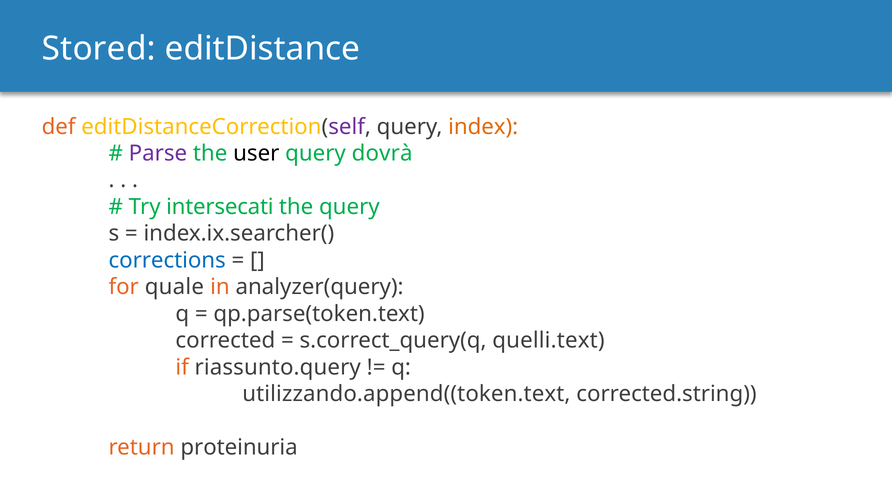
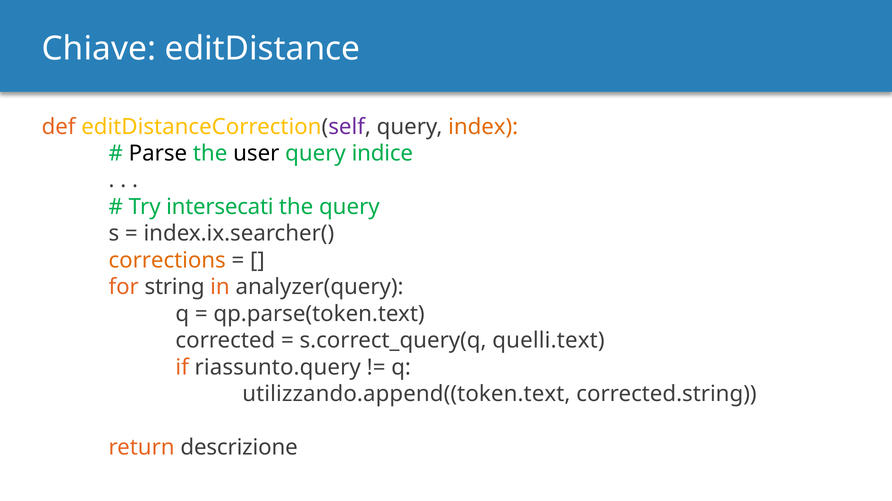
Stored: Stored -> Chiave
Parse colour: purple -> black
dovrà: dovrà -> indice
corrections colour: blue -> orange
quale: quale -> string
proteinuria: proteinuria -> descrizione
